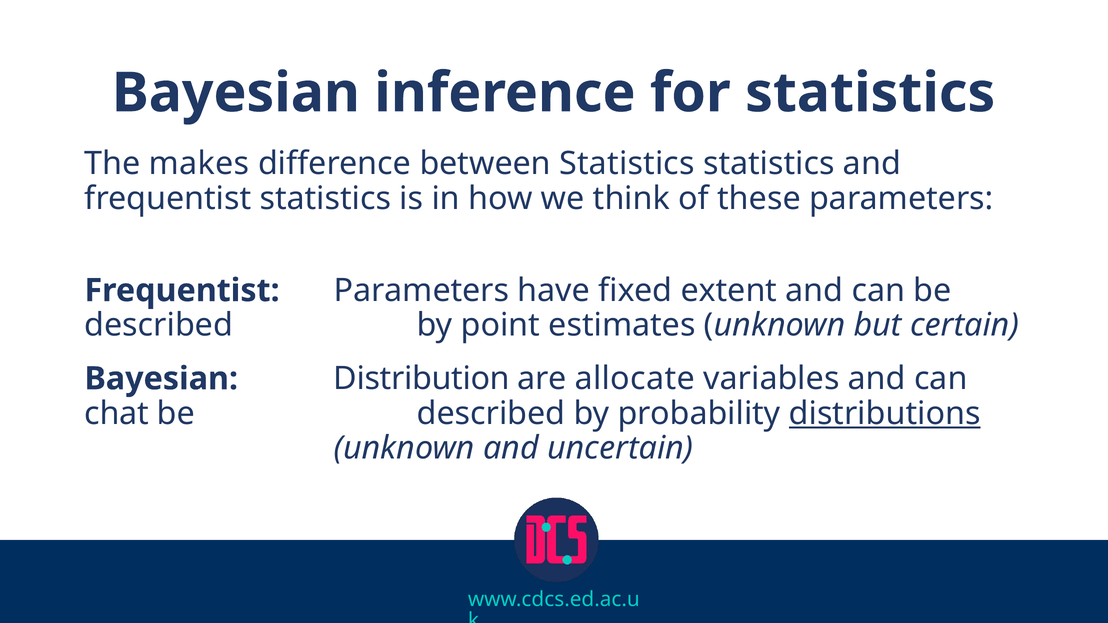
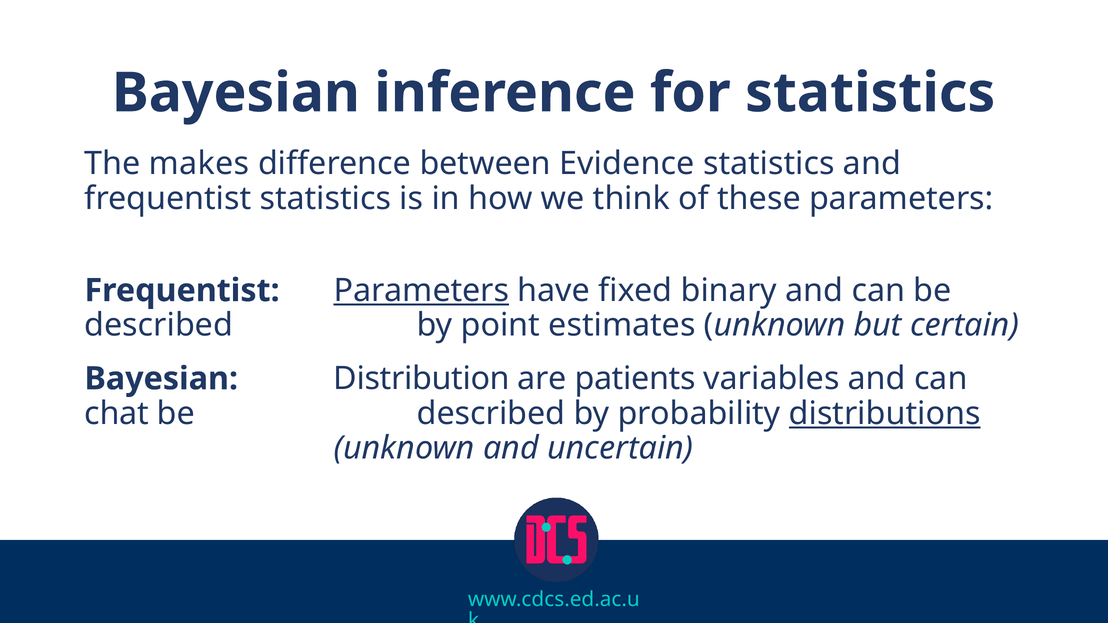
between Statistics: Statistics -> Evidence
Parameters at (421, 291) underline: none -> present
extent: extent -> binary
allocate: allocate -> patients
